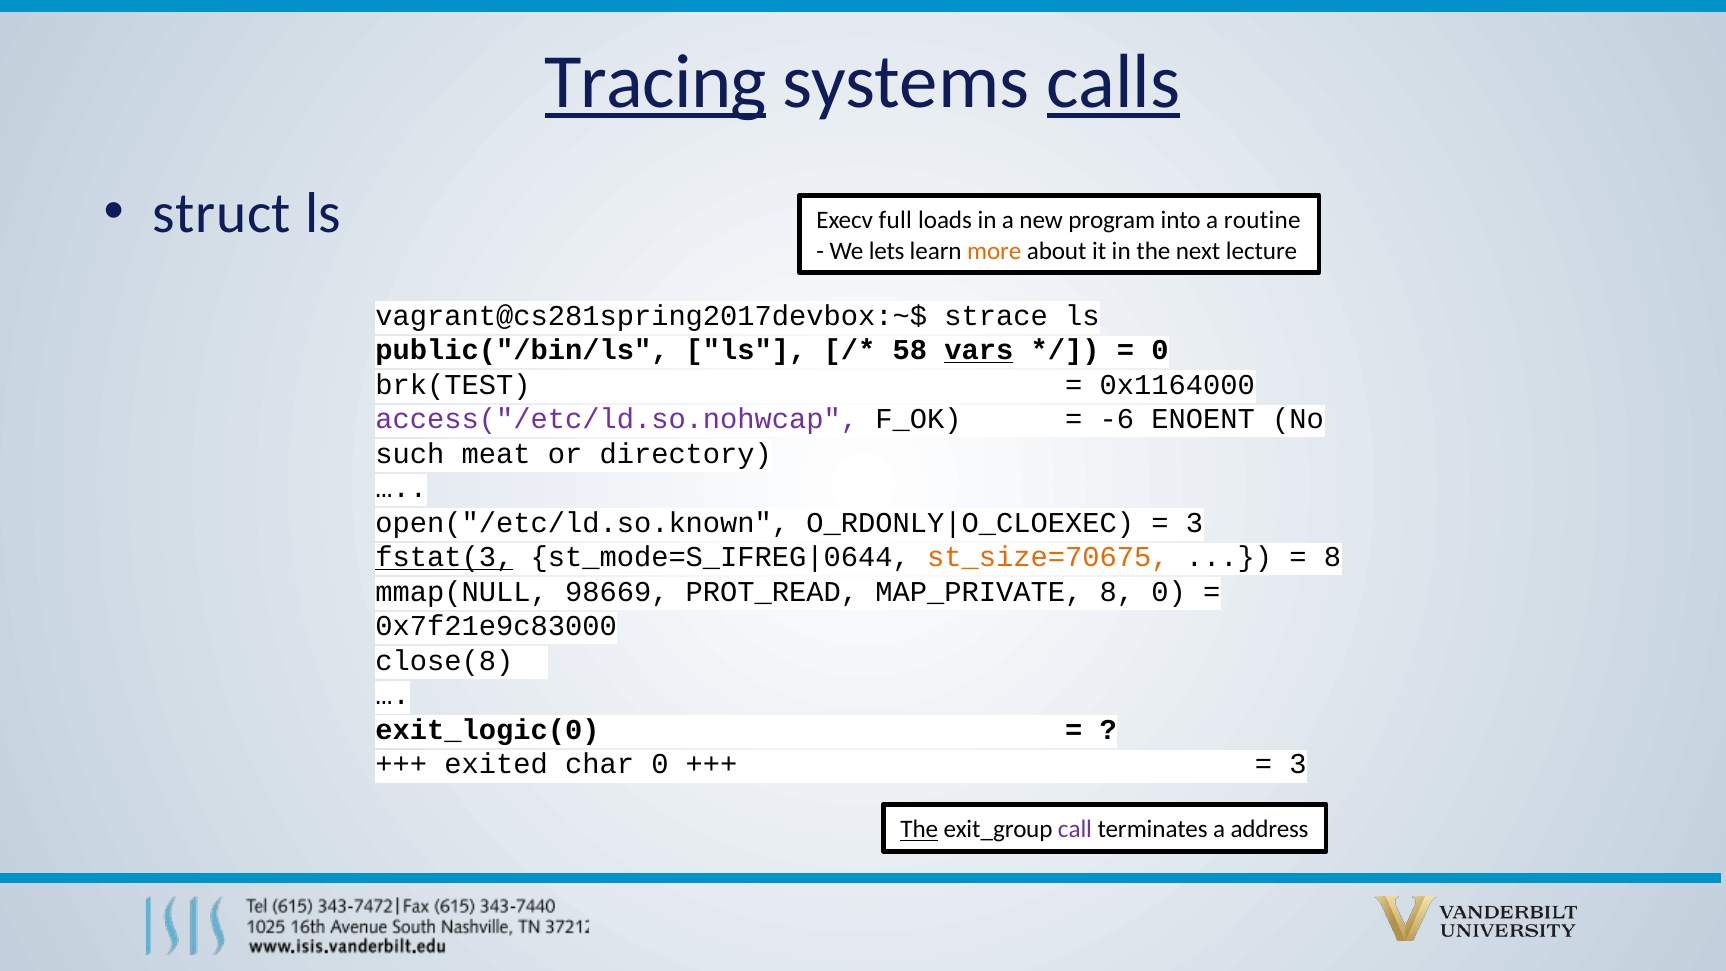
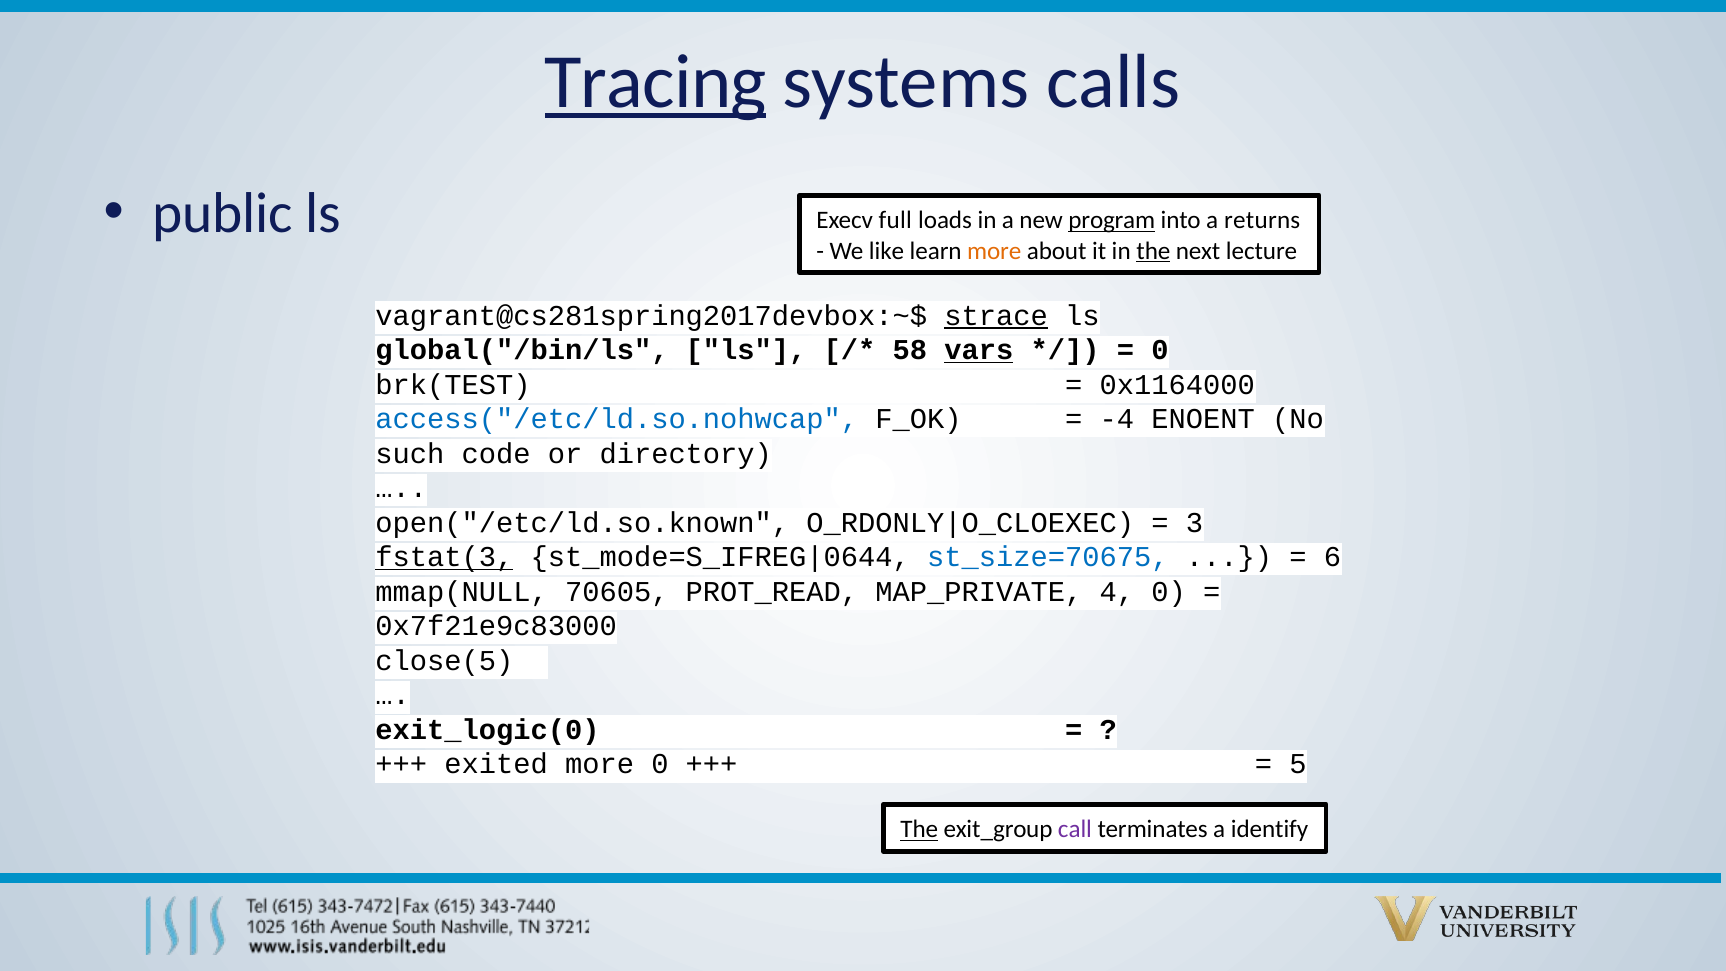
calls underline: present -> none
struct: struct -> public
program underline: none -> present
routine: routine -> returns
lets: lets -> like
the at (1153, 251) underline: none -> present
strace underline: none -> present
public("/bin/ls: public("/bin/ls -> global("/bin/ls
access("/etc/ld.so.nohwcap colour: purple -> blue
-6: -6 -> -4
meat: meat -> code
st_size=70675 colour: orange -> blue
8 at (1333, 557): 8 -> 6
98669: 98669 -> 70605
MAP_PRIVATE 8: 8 -> 4
close(8: close(8 -> close(5
exited char: char -> more
3 at (1298, 764): 3 -> 5
address: address -> identify
